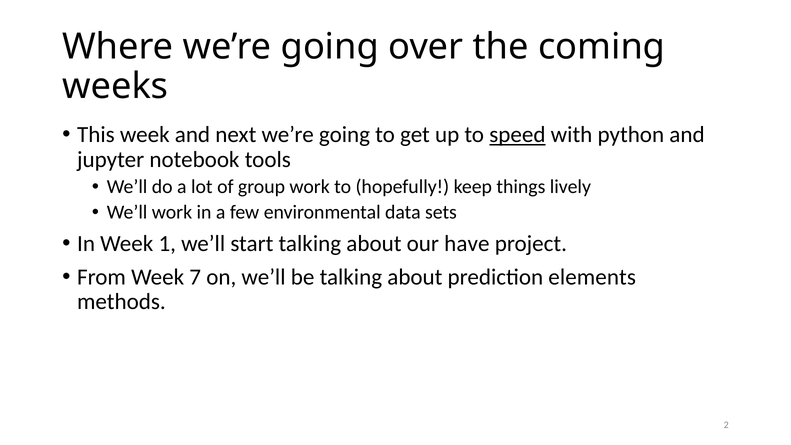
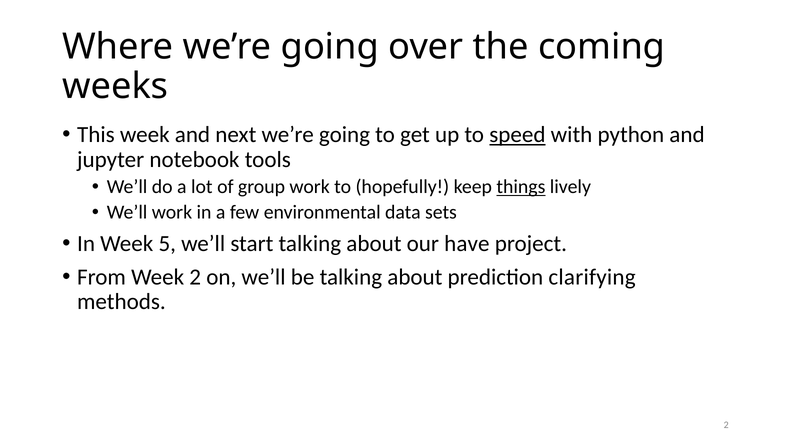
things underline: none -> present
1: 1 -> 5
Week 7: 7 -> 2
elements: elements -> clarifying
